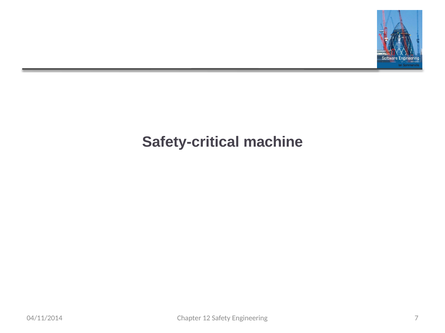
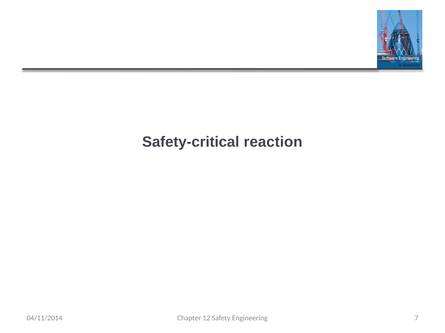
machine: machine -> reaction
